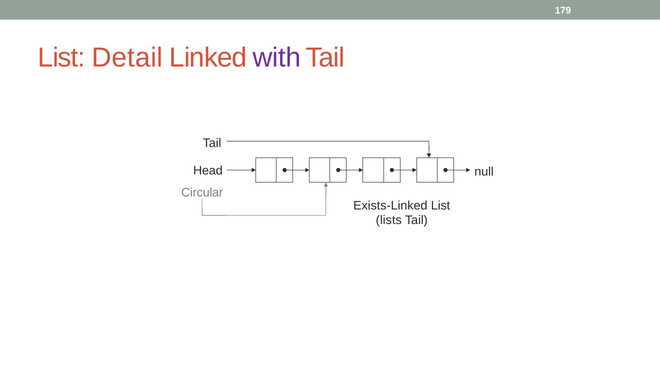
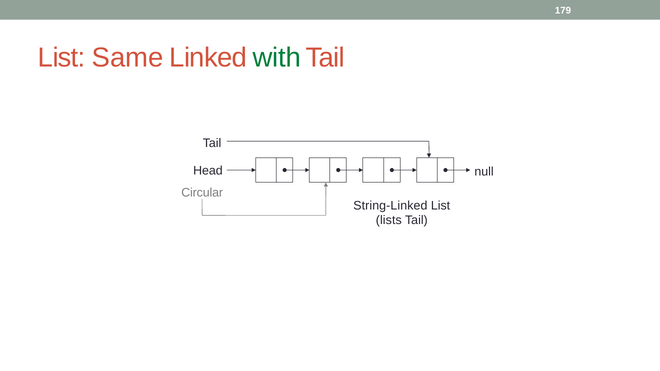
Detail: Detail -> Same
with colour: purple -> green
Exists-Linked: Exists-Linked -> String-Linked
